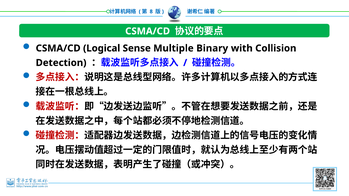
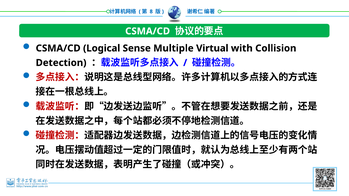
Binary: Binary -> Virtual
